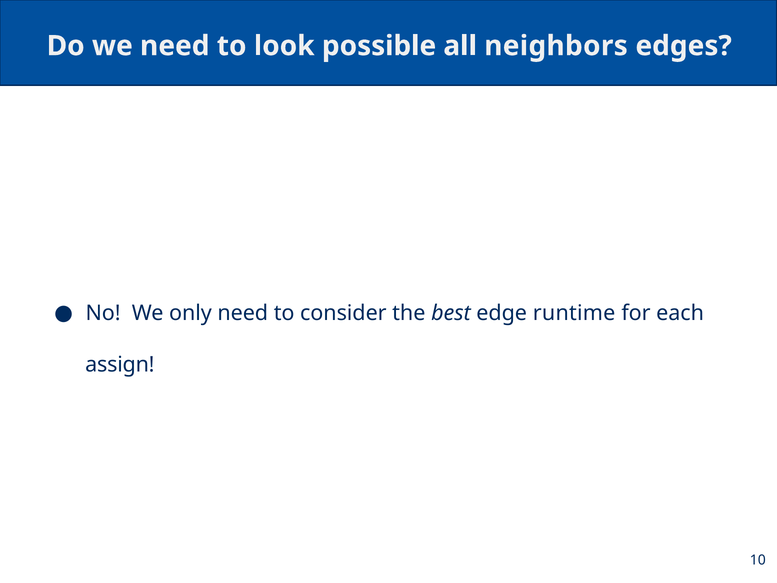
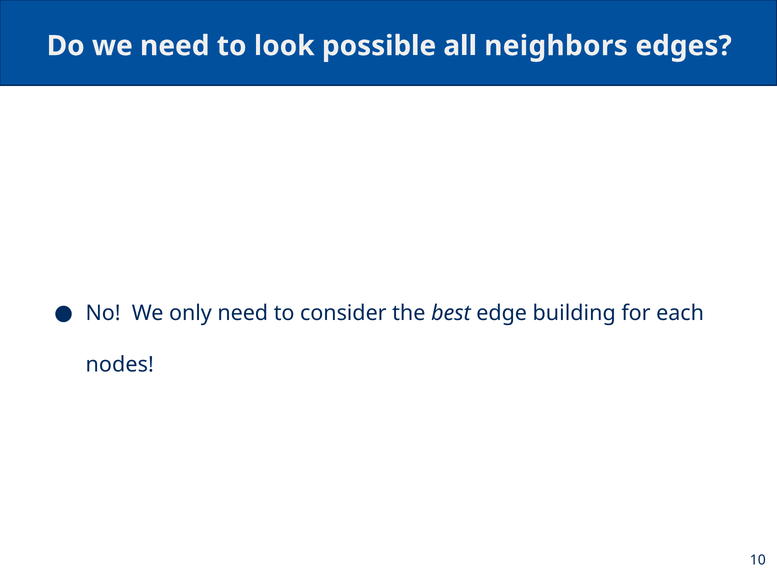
runtime: runtime -> building
assign: assign -> nodes
